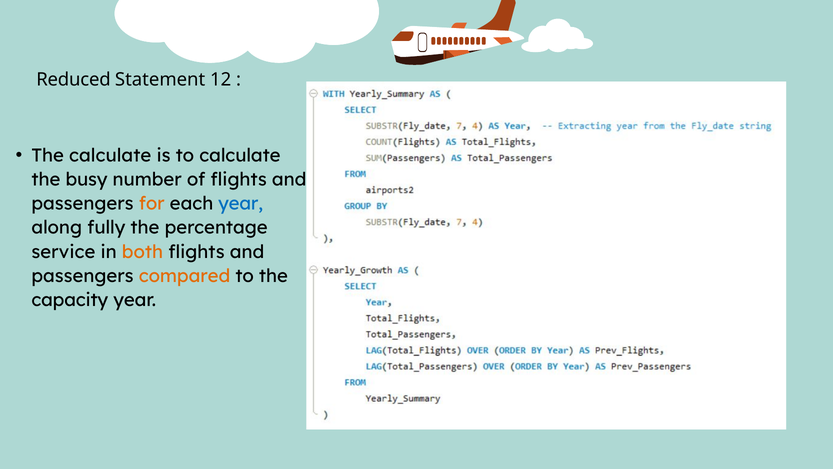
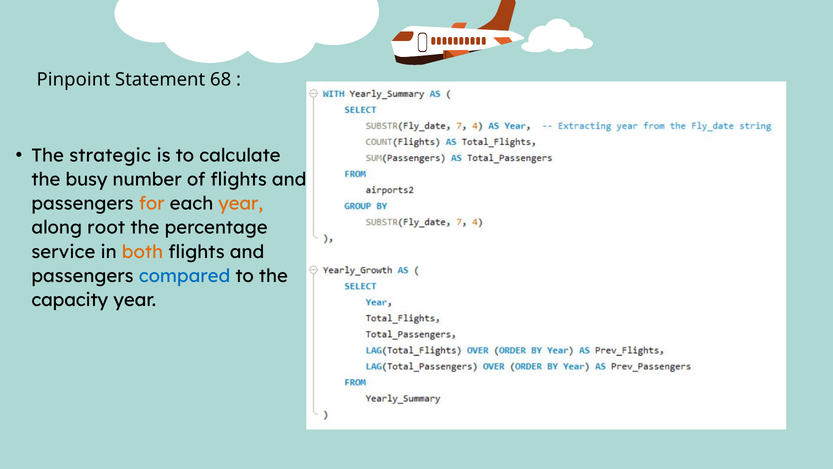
Reduced: Reduced -> Pinpoint
12: 12 -> 68
The calculate: calculate -> strategic
year at (241, 204) colour: blue -> orange
fully: fully -> root
compared colour: orange -> blue
